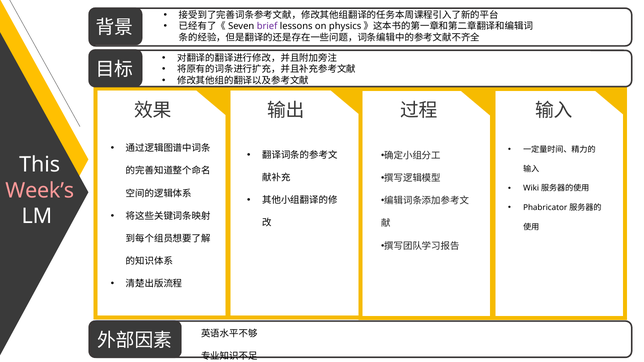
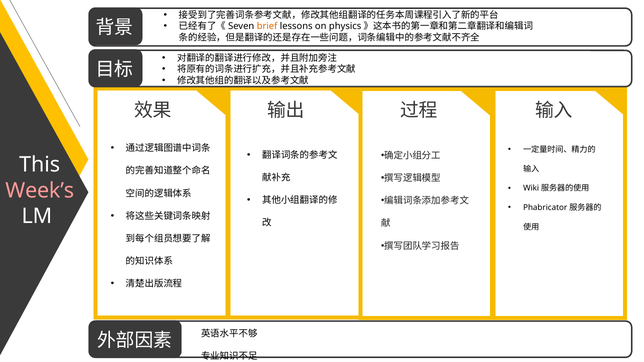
brief colour: purple -> orange
